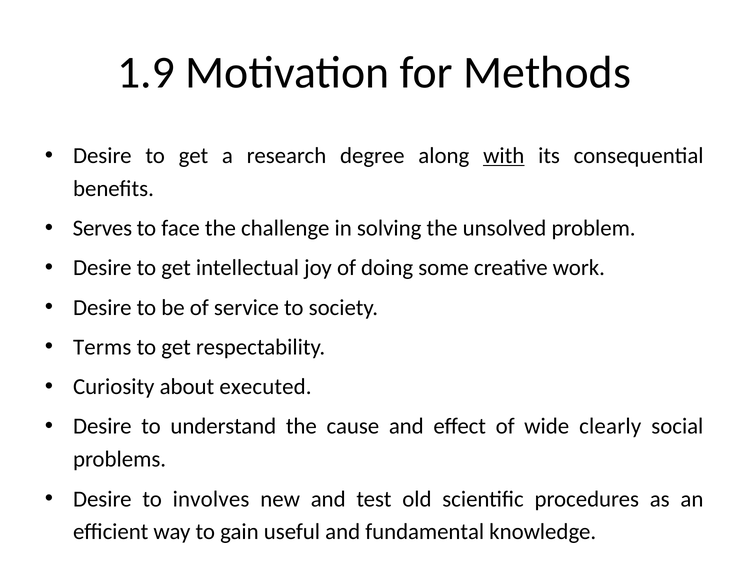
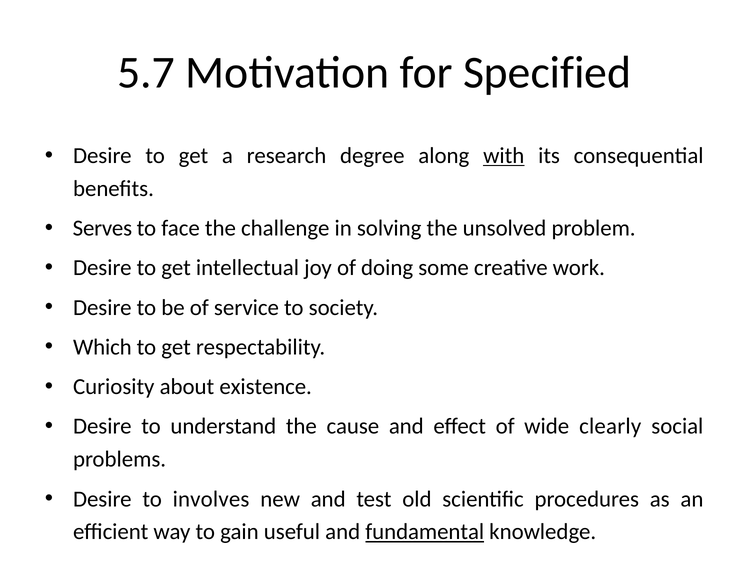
1.9: 1.9 -> 5.7
Methods: Methods -> Specified
Terms: Terms -> Which
executed: executed -> existence
fundamental underline: none -> present
